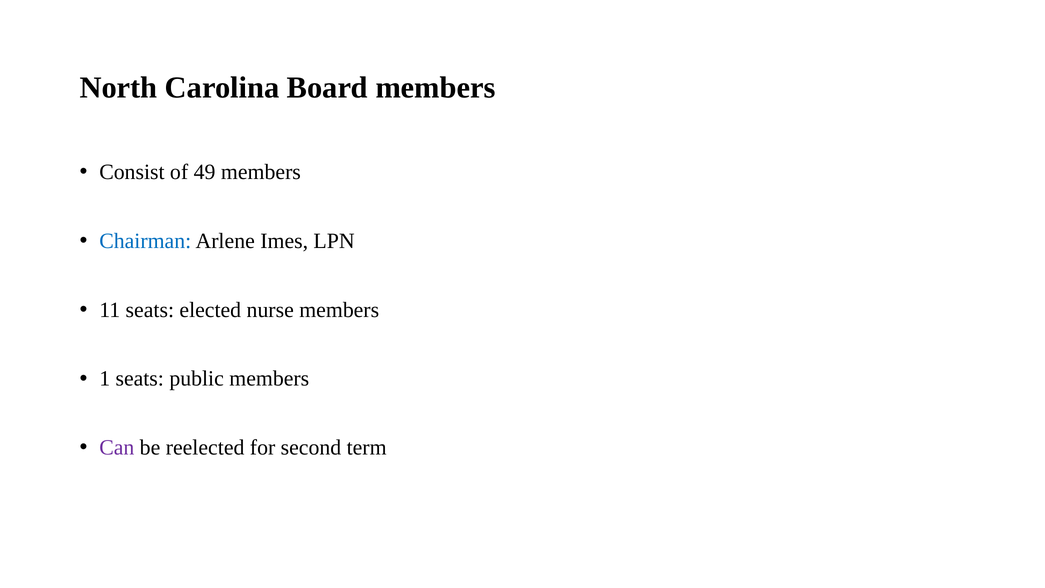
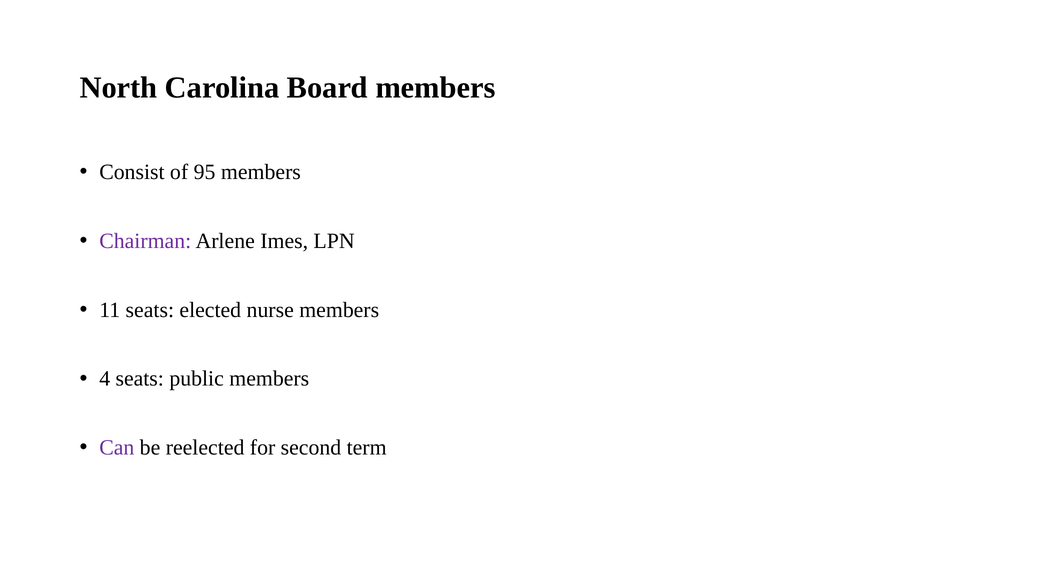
49: 49 -> 95
Chairman colour: blue -> purple
1: 1 -> 4
